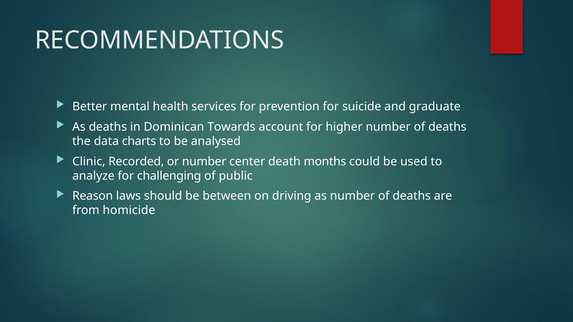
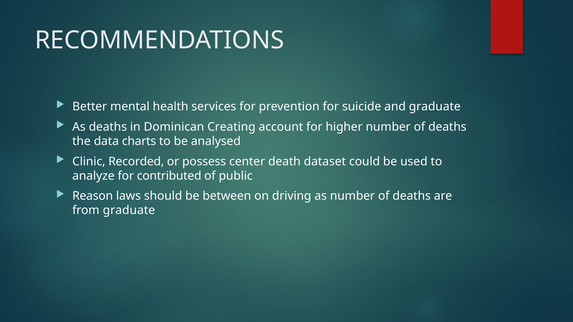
Towards: Towards -> Creating
or number: number -> possess
months: months -> dataset
challenging: challenging -> contributed
from homicide: homicide -> graduate
